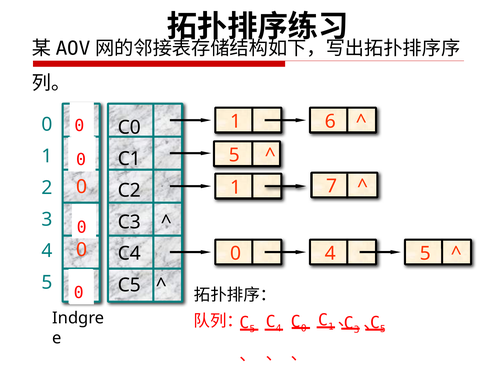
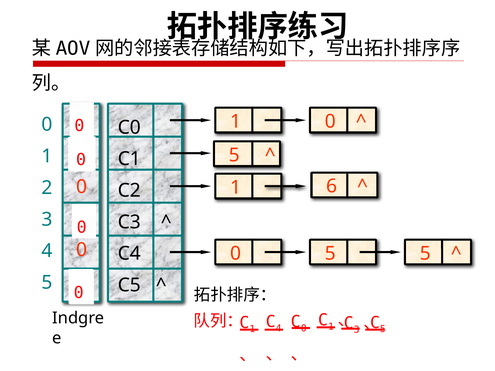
6 at (330, 122): 6 -> 0
7: 7 -> 6
0 4: 4 -> 5
5 at (252, 329): 5 -> 1
